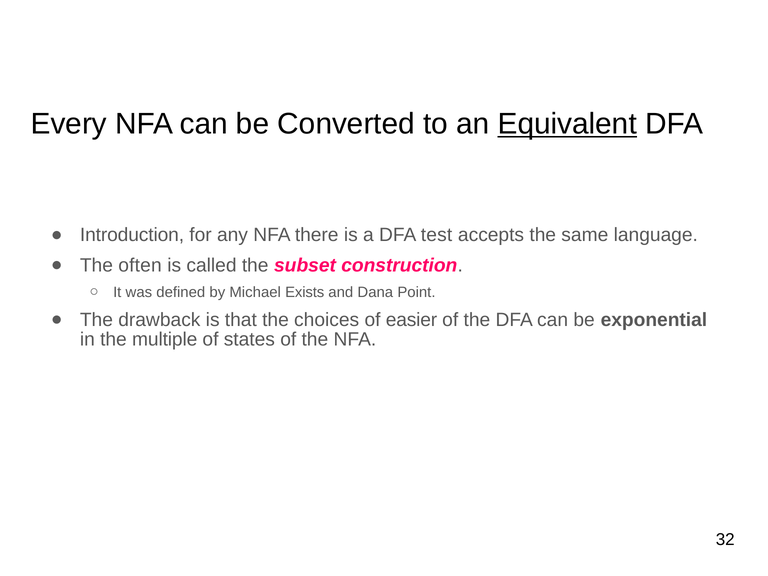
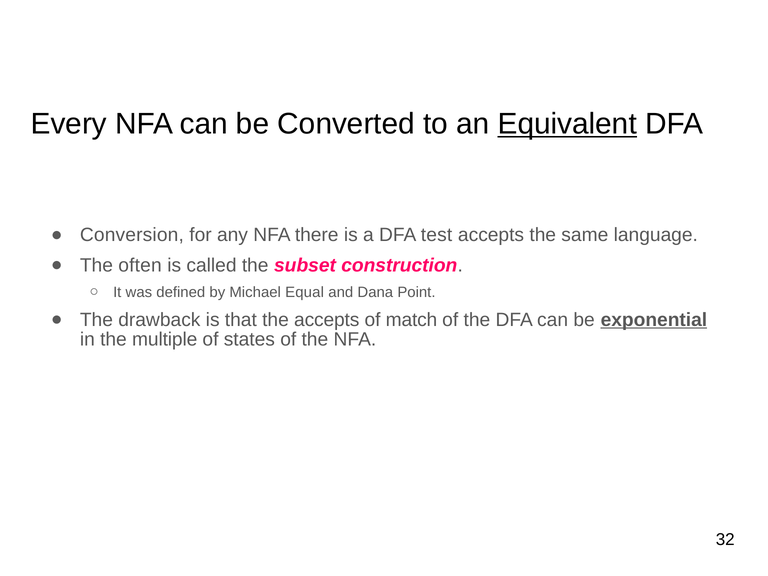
Introduction: Introduction -> Conversion
Exists: Exists -> Equal
the choices: choices -> accepts
easier: easier -> match
exponential underline: none -> present
